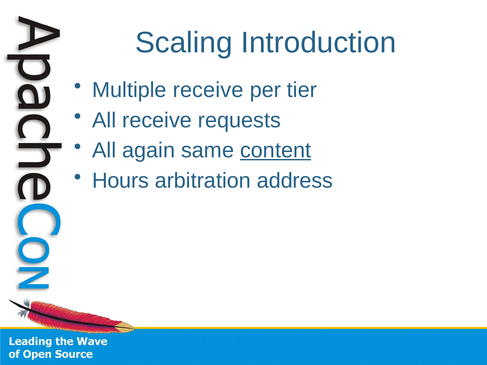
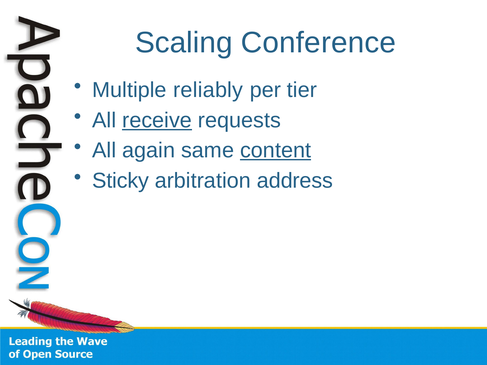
Introduction: Introduction -> Conference
Multiple receive: receive -> reliably
receive at (157, 120) underline: none -> present
Hours: Hours -> Sticky
